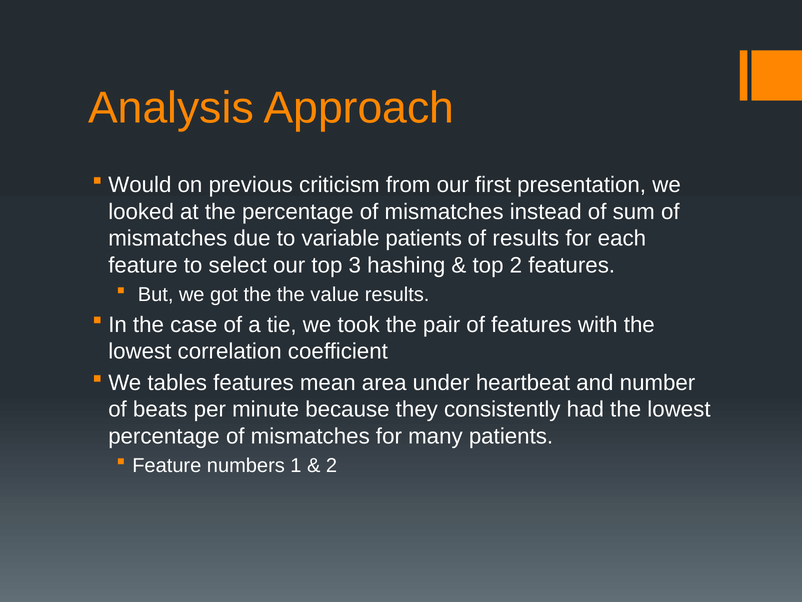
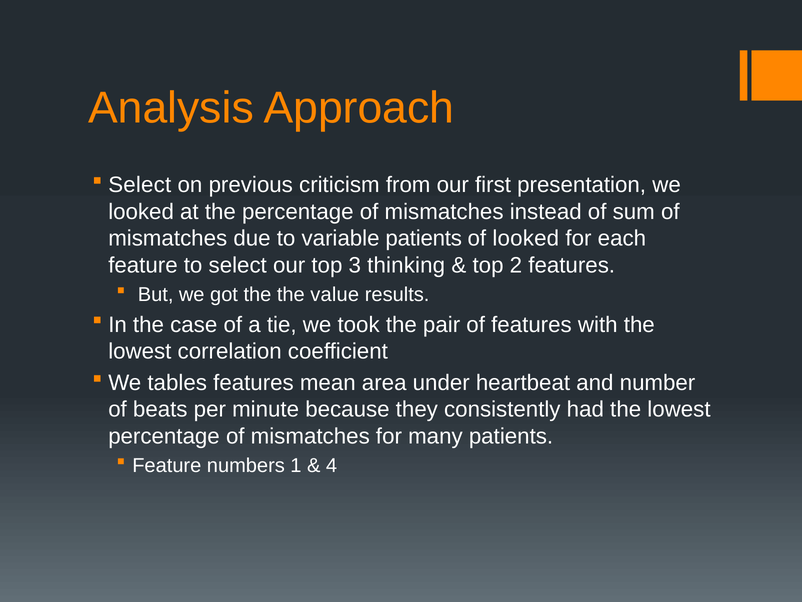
Would at (140, 185): Would -> Select
of results: results -> looked
hashing: hashing -> thinking
2 at (332, 465): 2 -> 4
